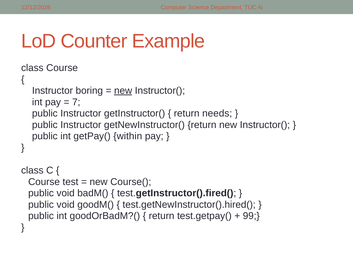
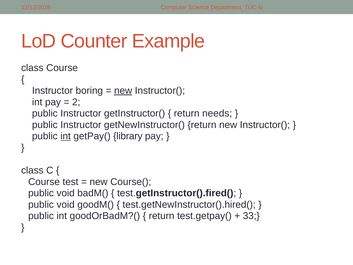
7: 7 -> 2
int at (66, 136) underline: none -> present
within: within -> library
99: 99 -> 33
